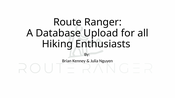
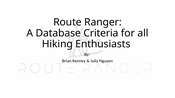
Upload: Upload -> Criteria
